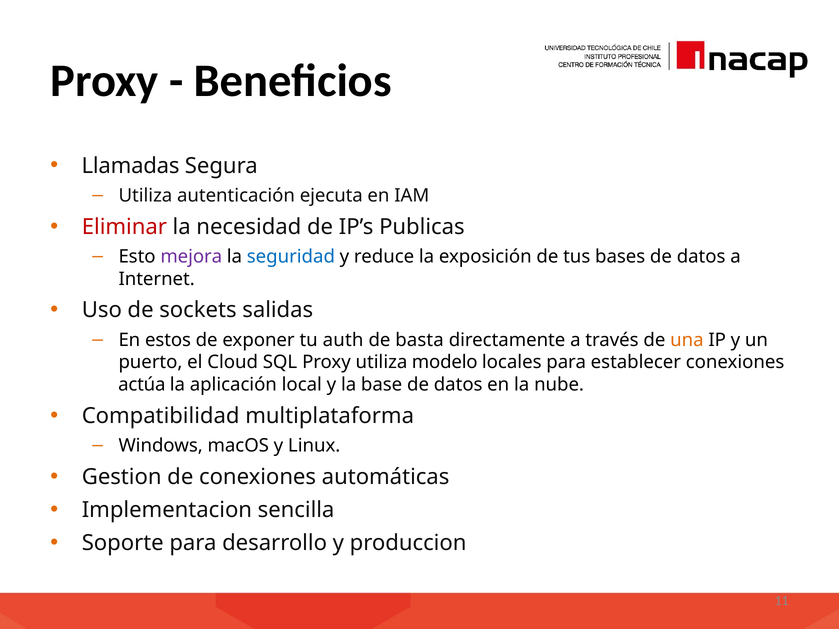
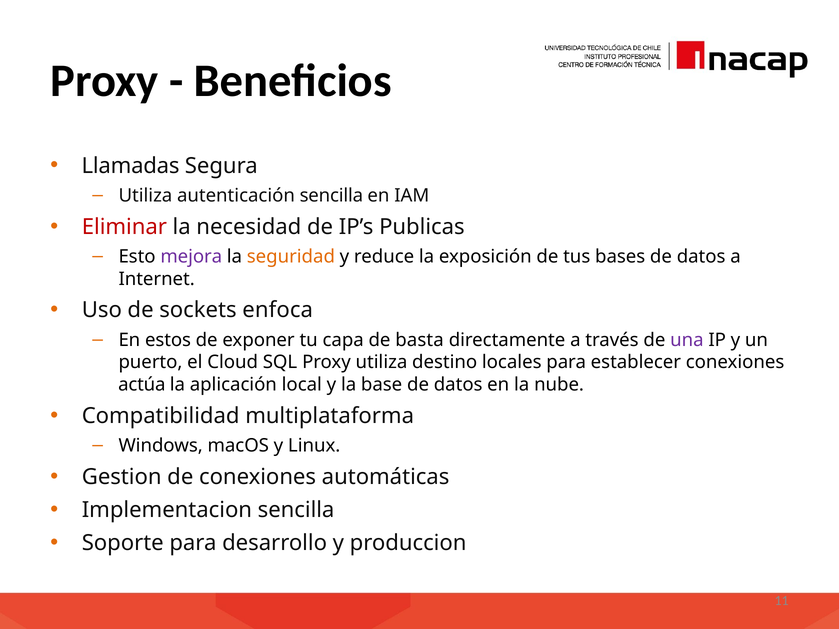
autenticación ejecuta: ejecuta -> sencilla
seguridad colour: blue -> orange
salidas: salidas -> enfoca
auth: auth -> capa
una colour: orange -> purple
modelo: modelo -> destino
